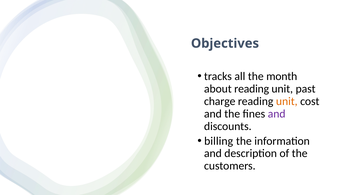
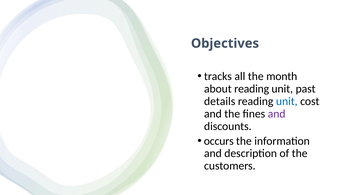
charge: charge -> details
unit at (287, 101) colour: orange -> blue
billing: billing -> occurs
